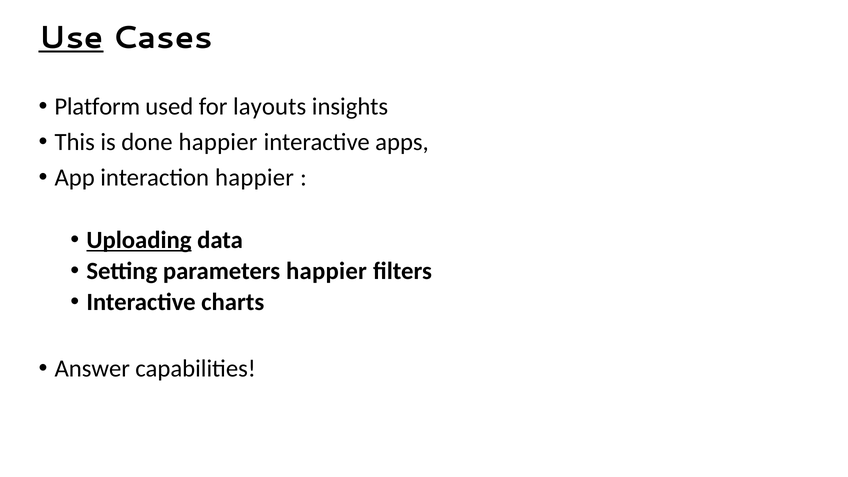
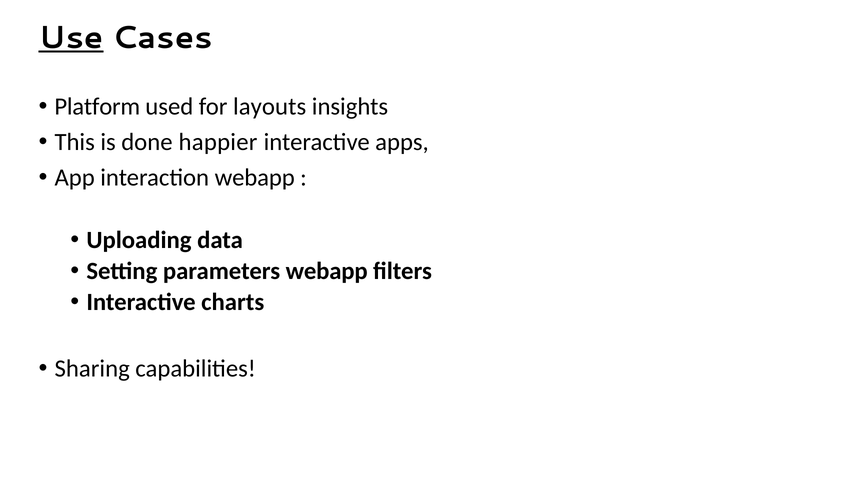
interaction happier: happier -> webapp
Uploading underline: present -> none
parameters happier: happier -> webapp
Answer: Answer -> Sharing
